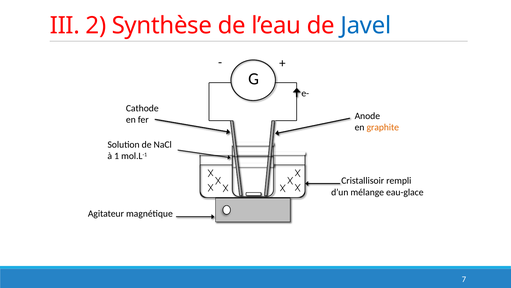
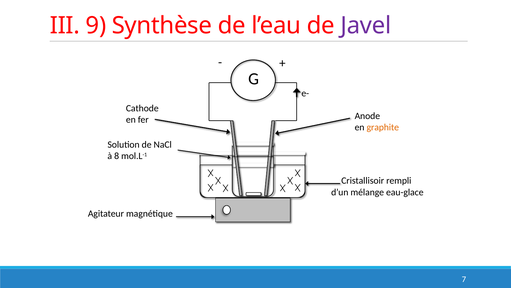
2: 2 -> 9
Javel colour: blue -> purple
1: 1 -> 8
